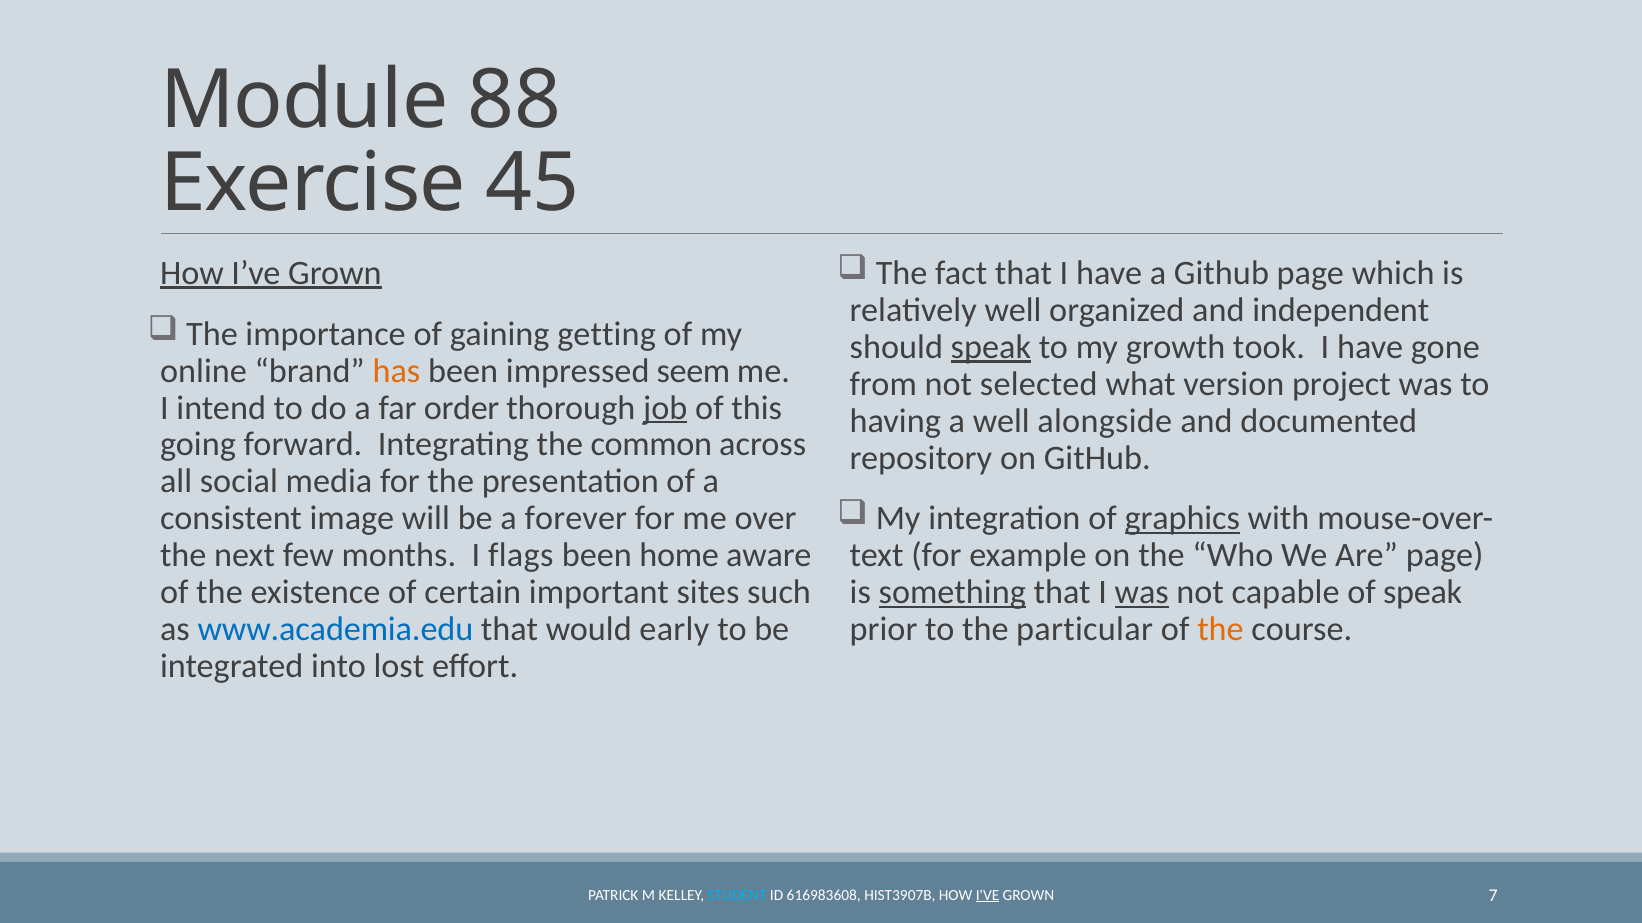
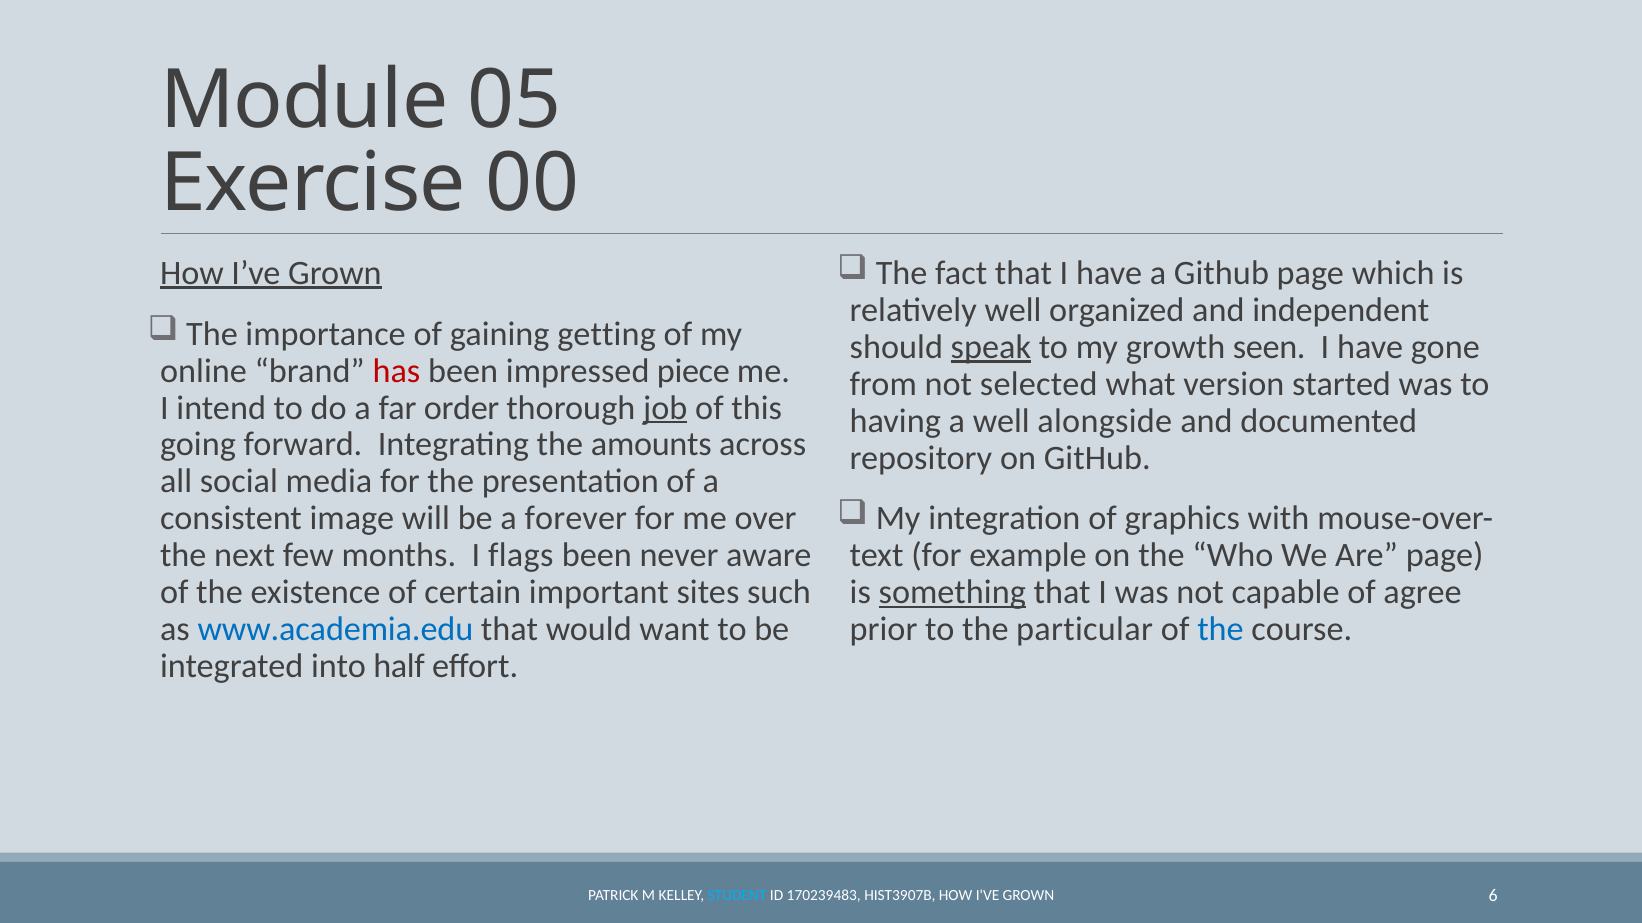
88: 88 -> 05
45: 45 -> 00
took: took -> seen
has colour: orange -> red
seem: seem -> piece
project: project -> started
common: common -> amounts
graphics underline: present -> none
home: home -> never
was at (1142, 593) underline: present -> none
of speak: speak -> agree
early: early -> want
the at (1220, 630) colour: orange -> blue
lost: lost -> half
616983608: 616983608 -> 170239483
I'VE underline: present -> none
7: 7 -> 6
